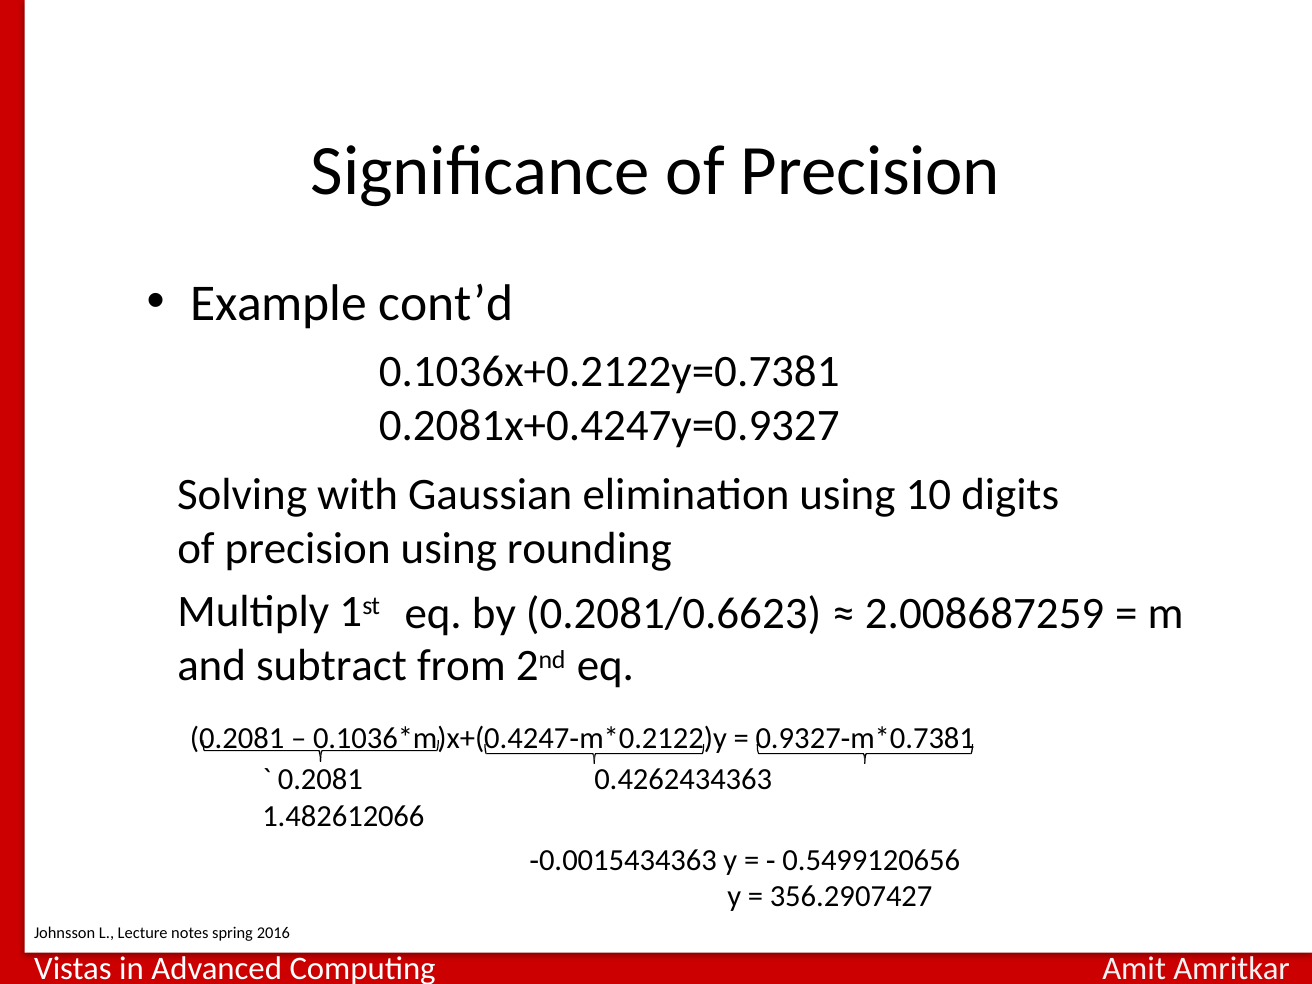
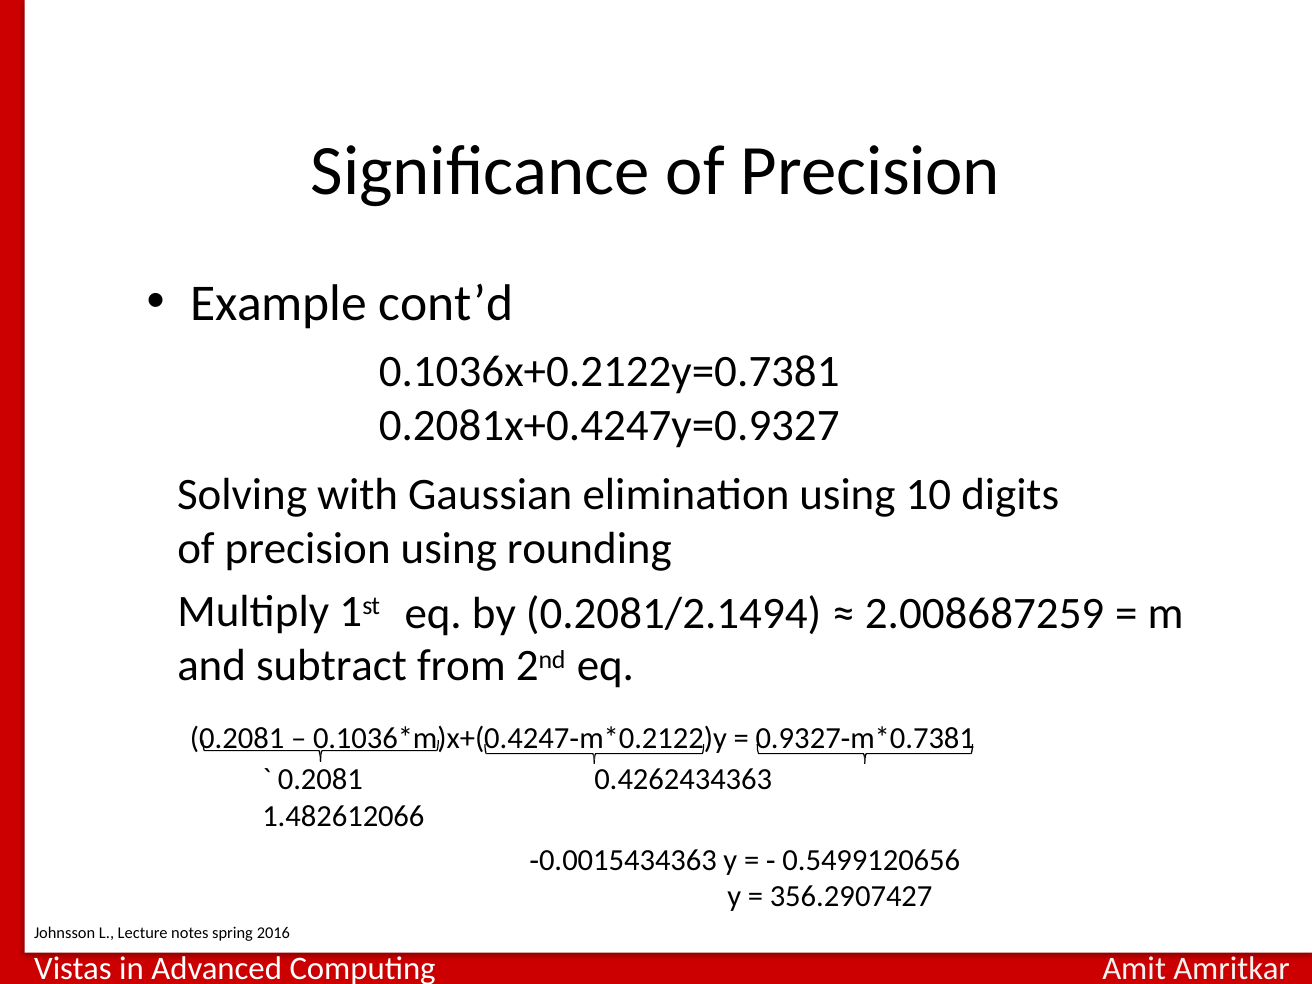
0.2081/0.6623: 0.2081/0.6623 -> 0.2081/2.1494
